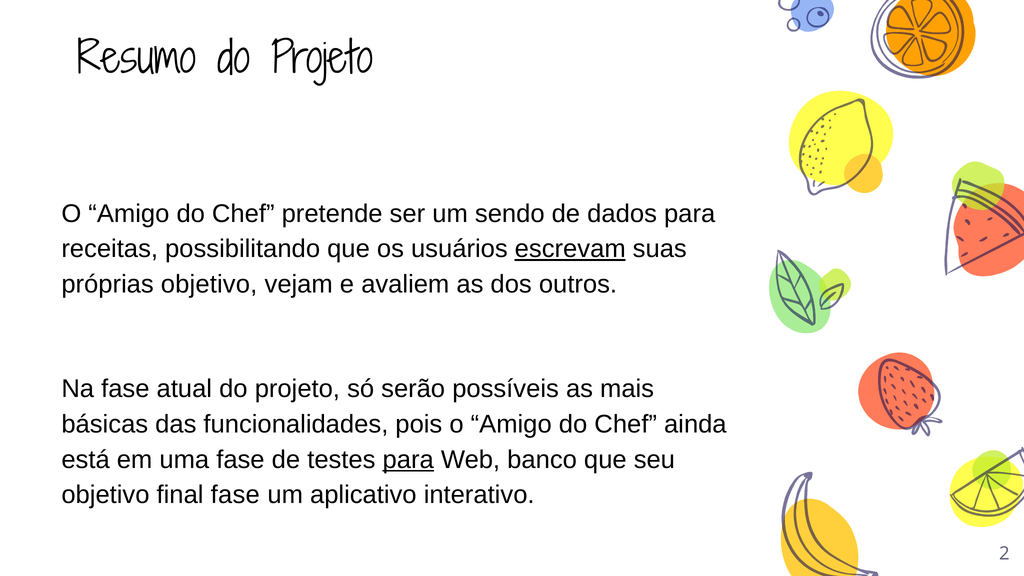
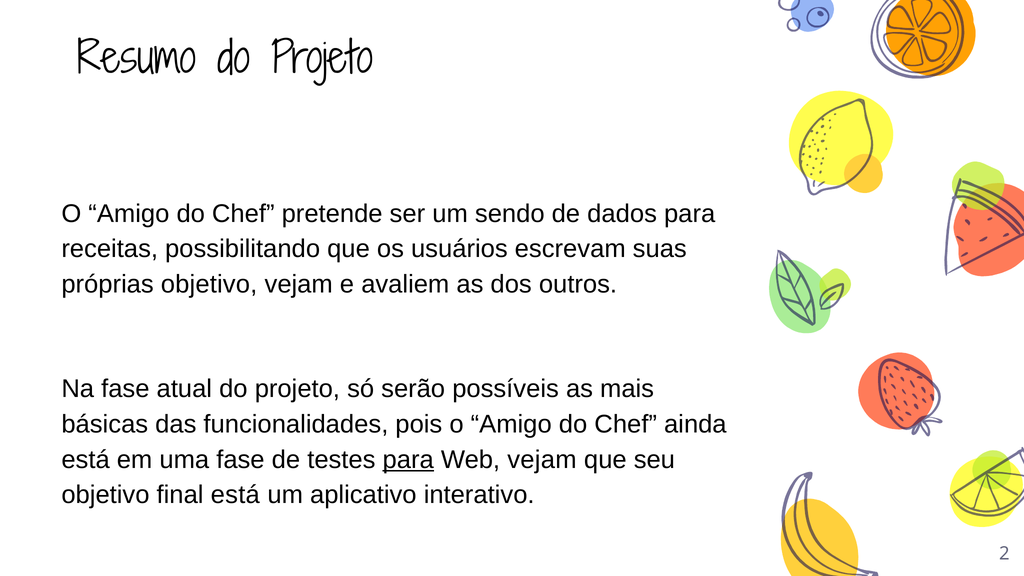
escrevam underline: present -> none
Web banco: banco -> vejam
final fase: fase -> está
